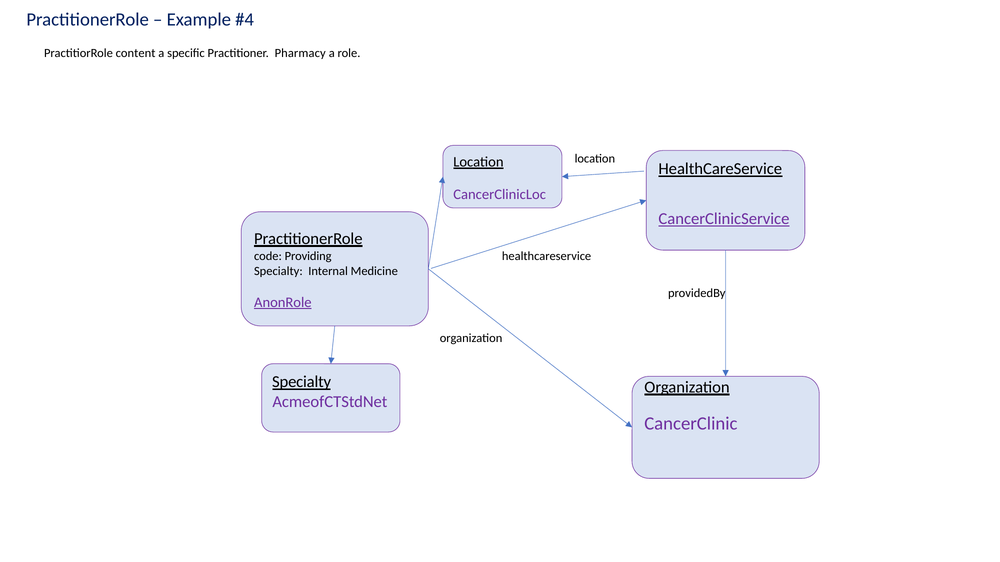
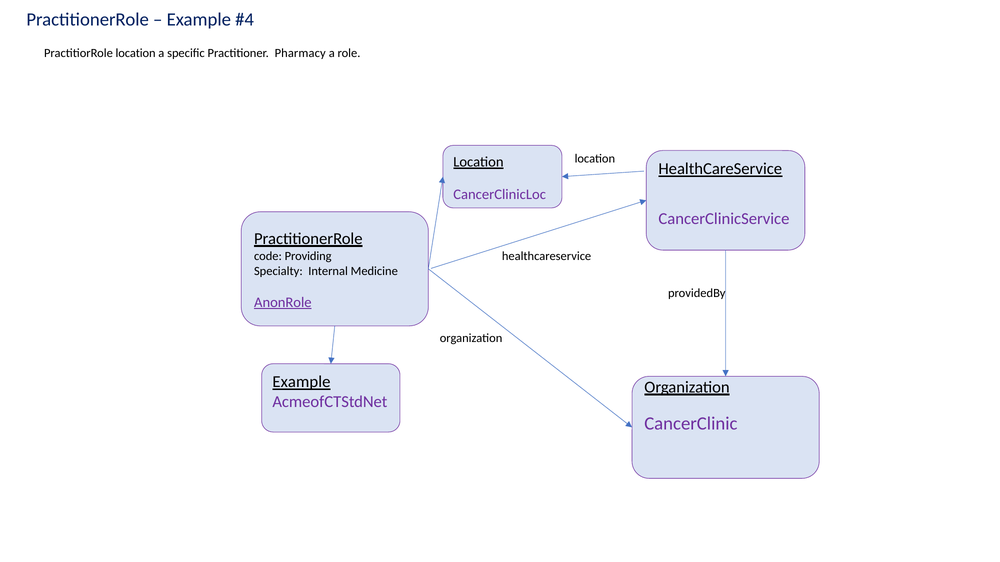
PractitiorRole content: content -> location
CancerClinicService underline: present -> none
Specialty at (302, 382): Specialty -> Example
